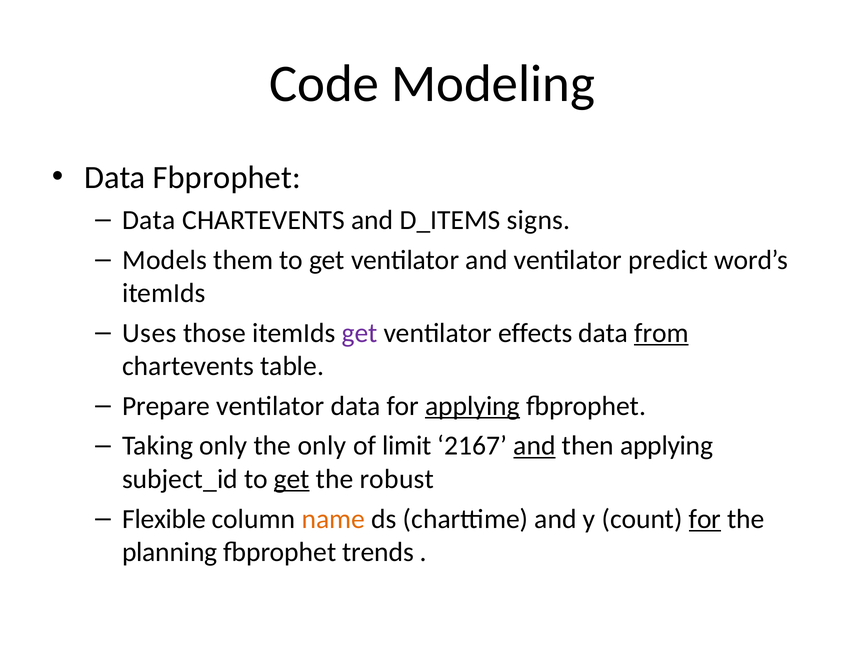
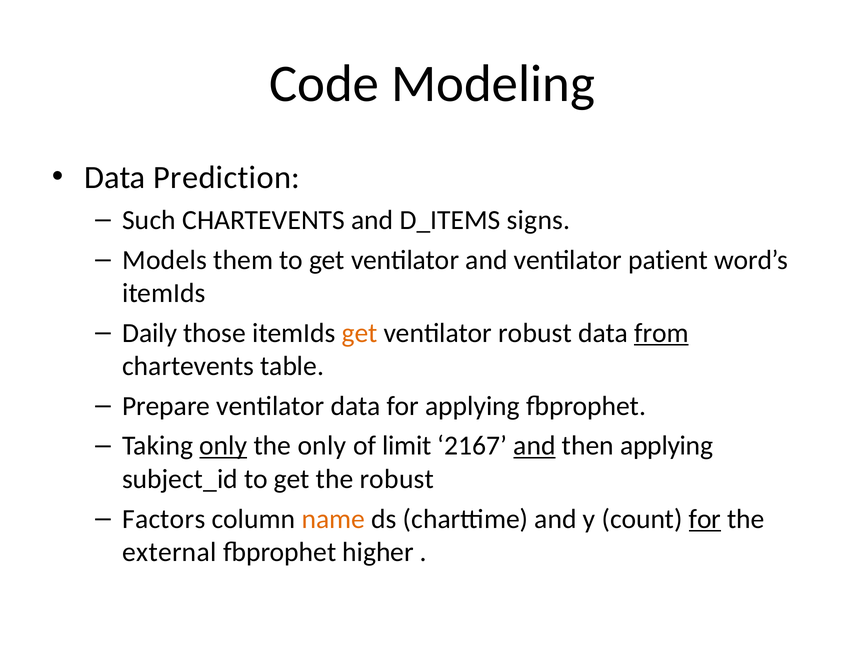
Data Fbprophet: Fbprophet -> Prediction
Data at (149, 220): Data -> Such
predict: predict -> patient
Uses: Uses -> Daily
get at (360, 333) colour: purple -> orange
ventilator effects: effects -> robust
applying at (472, 406) underline: present -> none
only at (223, 446) underline: none -> present
get at (292, 479) underline: present -> none
Flexible: Flexible -> Factors
planning: planning -> external
trends: trends -> higher
